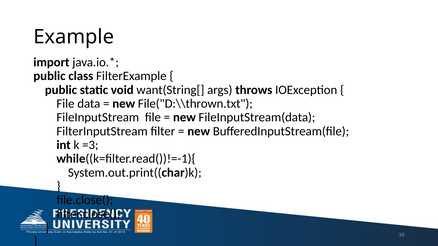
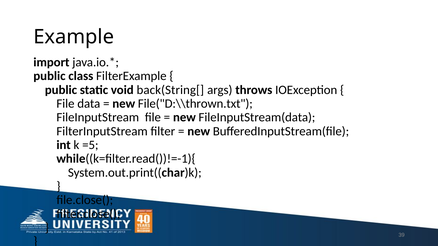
want(String[: want(String[ -> back(String[
=3: =3 -> =5
